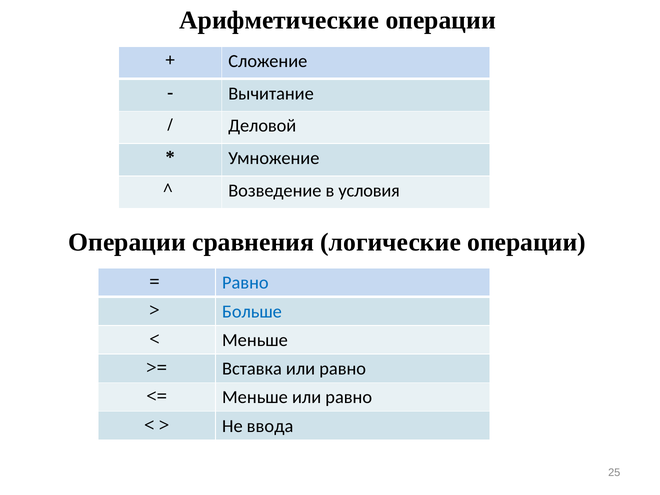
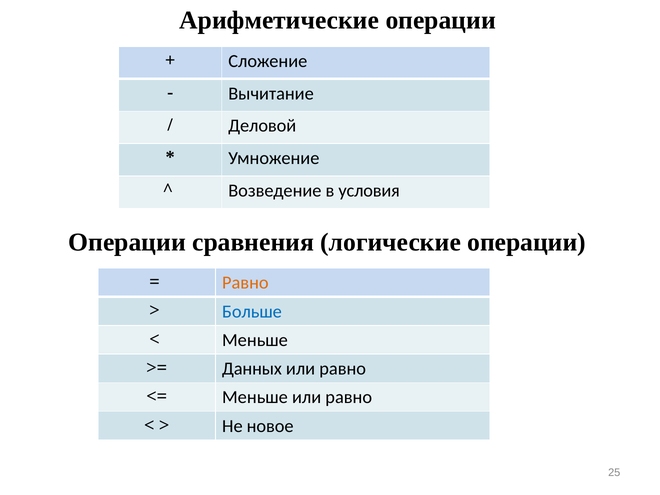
Равно at (245, 283) colour: blue -> orange
Вставка: Вставка -> Данных
ввода: ввода -> новое
